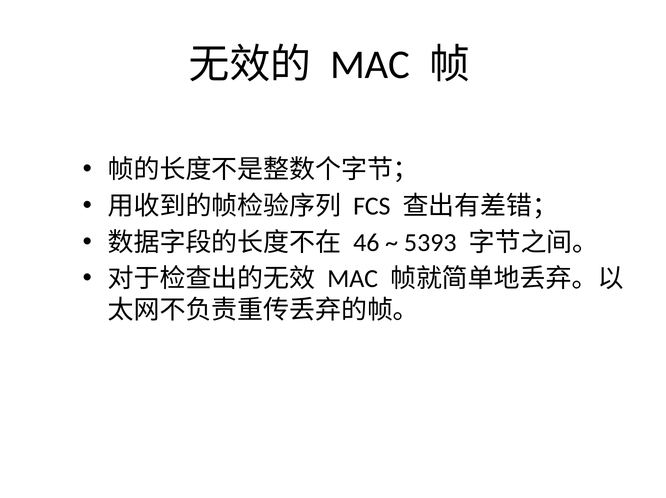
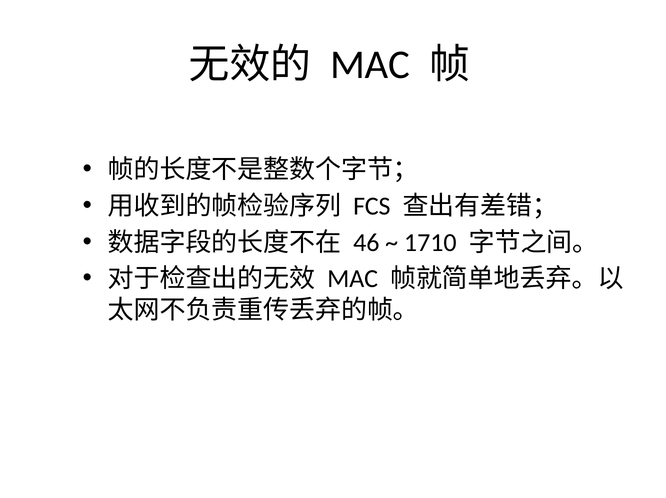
5393: 5393 -> 1710
